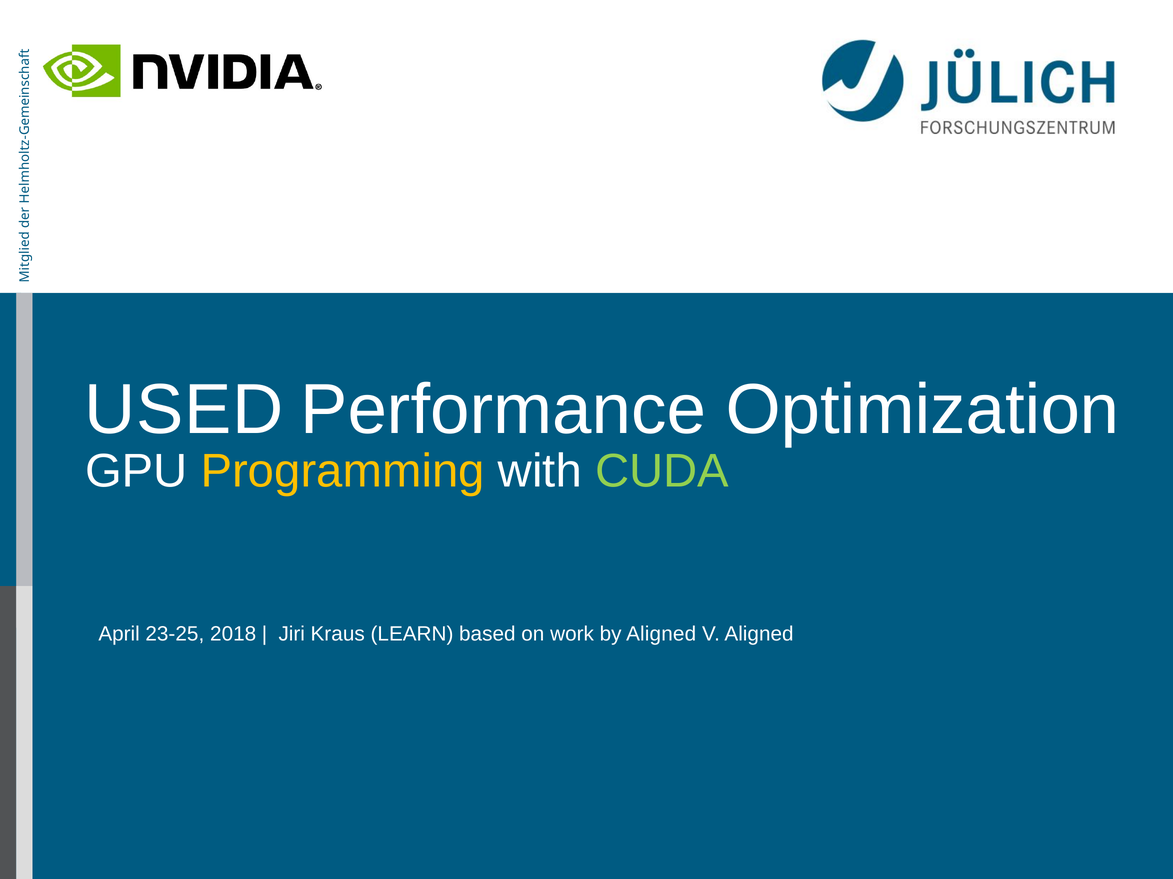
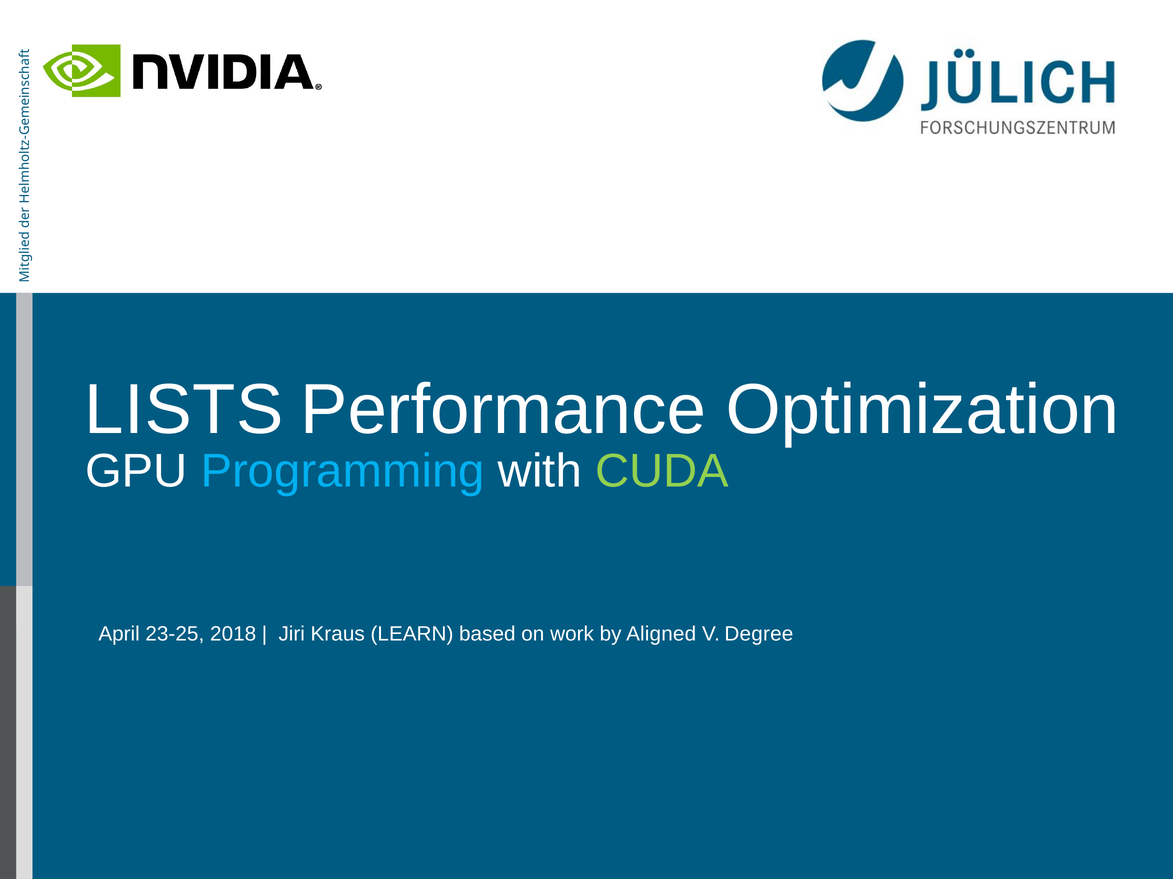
USED: USED -> LISTS
Programming colour: yellow -> light blue
V Aligned: Aligned -> Degree
